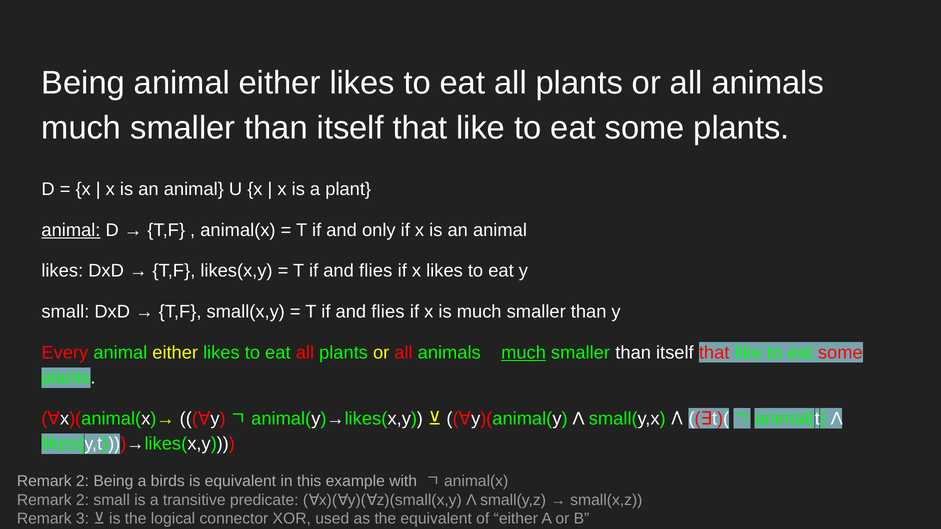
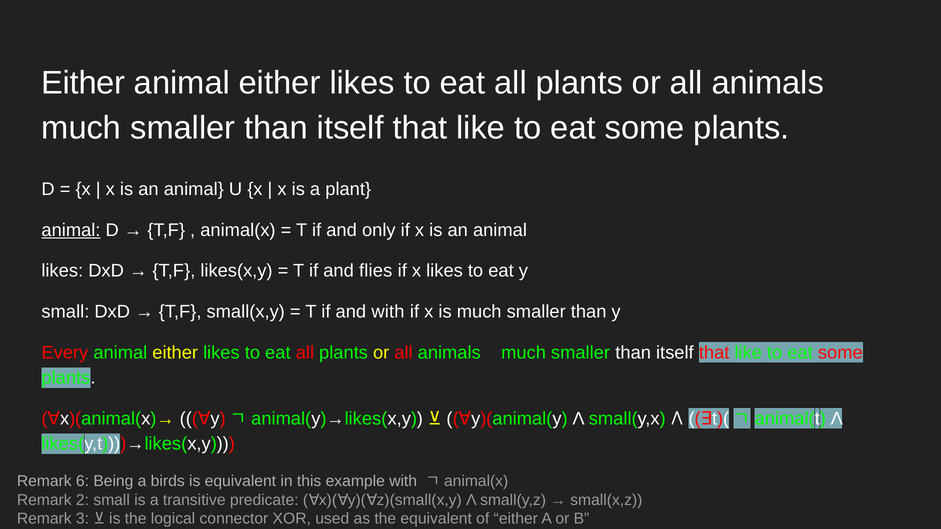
Being at (83, 83): Being -> Either
flies at (388, 312): flies -> with
much at (524, 353) underline: present -> none
2 at (82, 481): 2 -> 6
